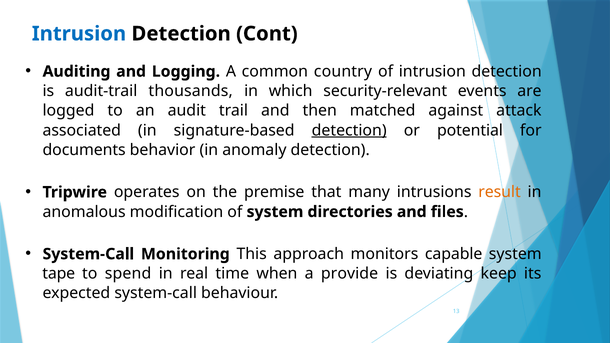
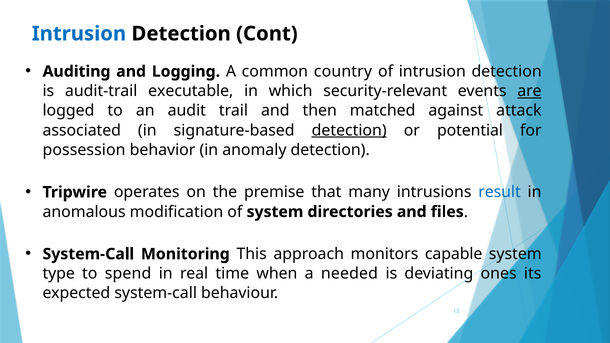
thousands: thousands -> executable
are underline: none -> present
documents: documents -> possession
result colour: orange -> blue
tape: tape -> type
provide: provide -> needed
keep: keep -> ones
